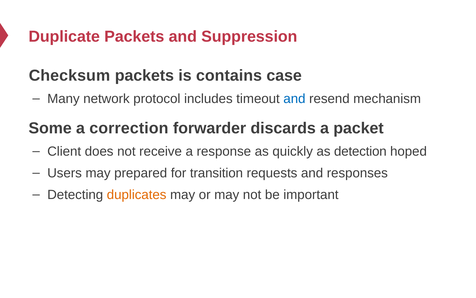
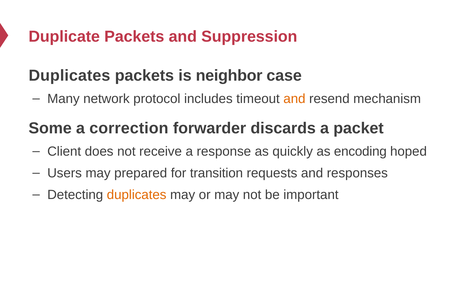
Checksum at (69, 76): Checksum -> Duplicates
contains: contains -> neighbor
and at (294, 99) colour: blue -> orange
detection: detection -> encoding
